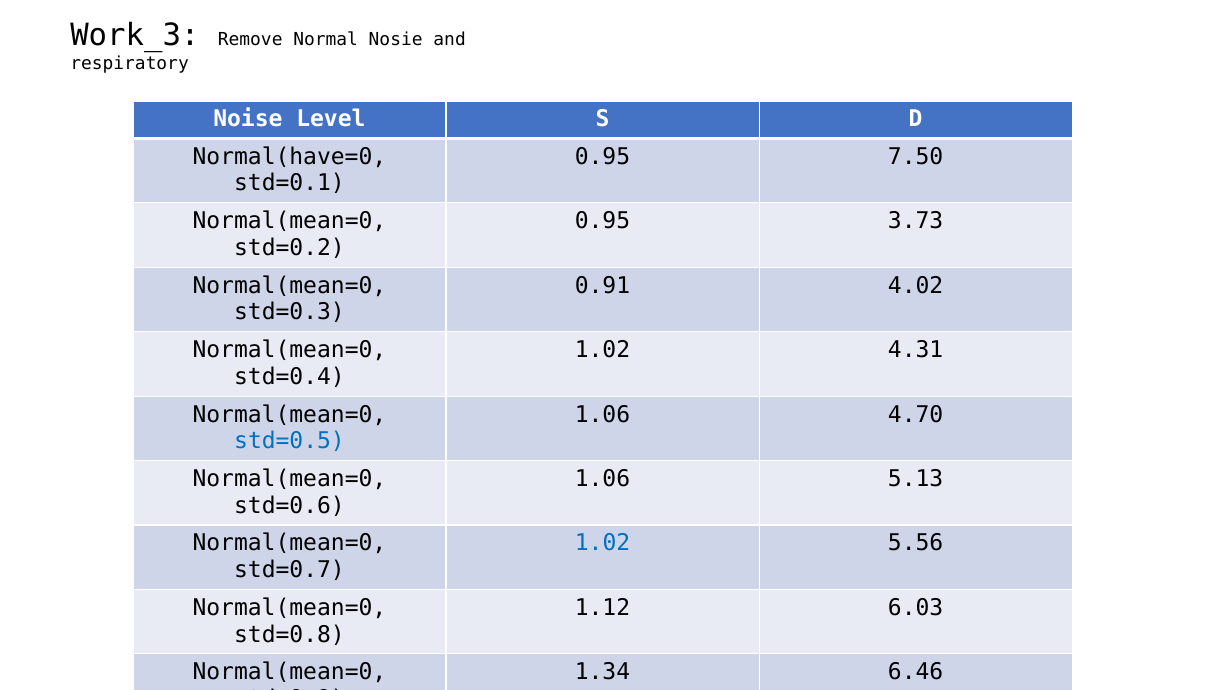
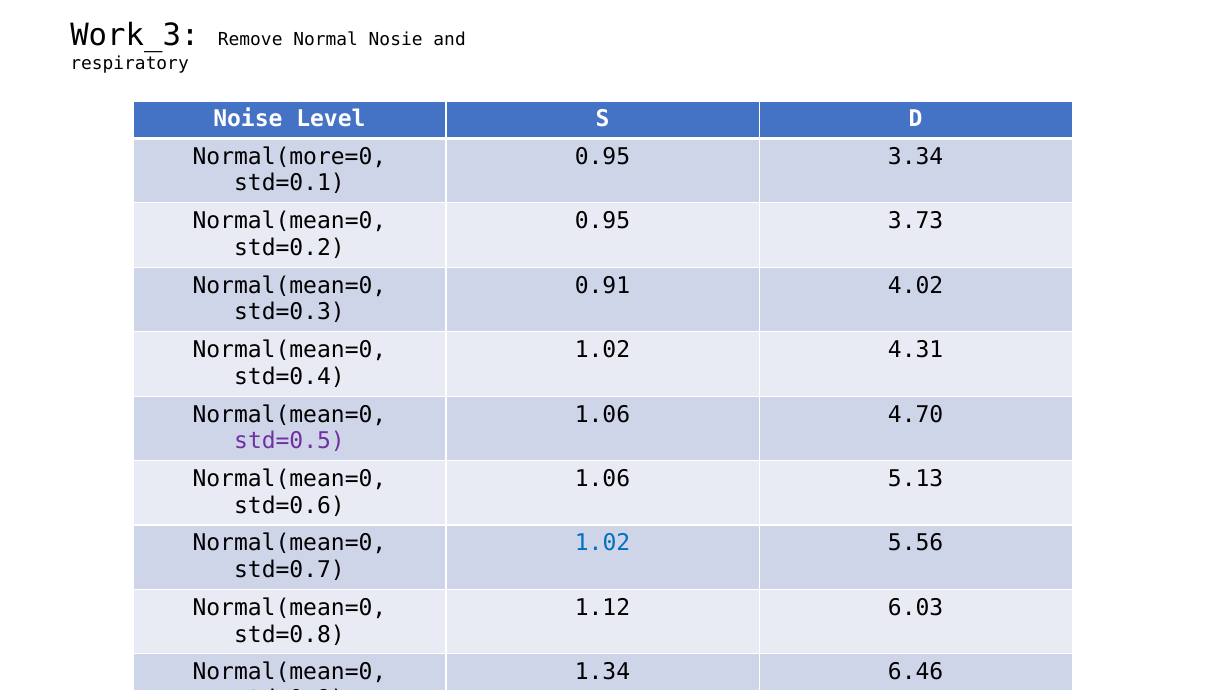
Normal(have=0: Normal(have=0 -> Normal(more=0
7.50: 7.50 -> 3.34
std=0.5 colour: blue -> purple
